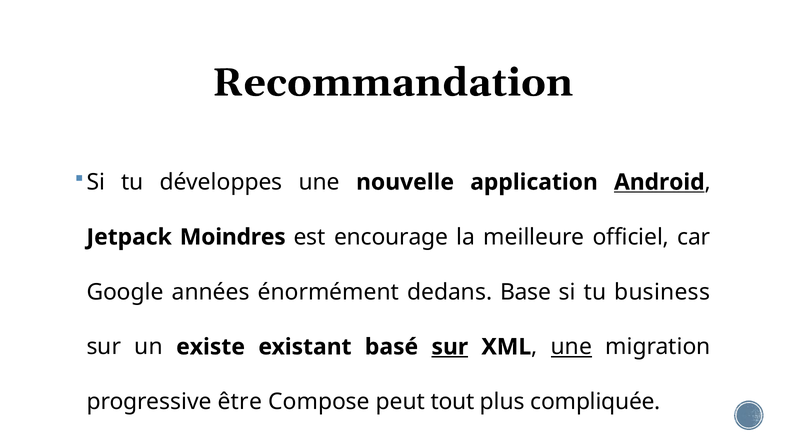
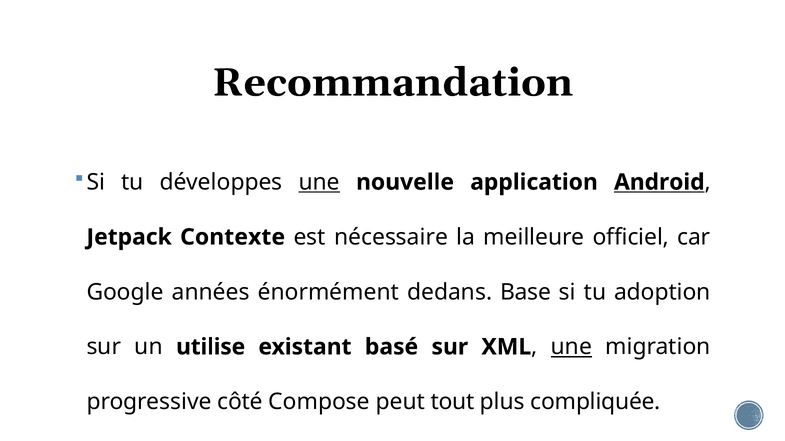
une at (319, 182) underline: none -> present
Moindres: Moindres -> Contexte
encourage: encourage -> nécessaire
business: business -> adoption
existe: existe -> utilise
sur at (450, 347) underline: present -> none
être: être -> côté
